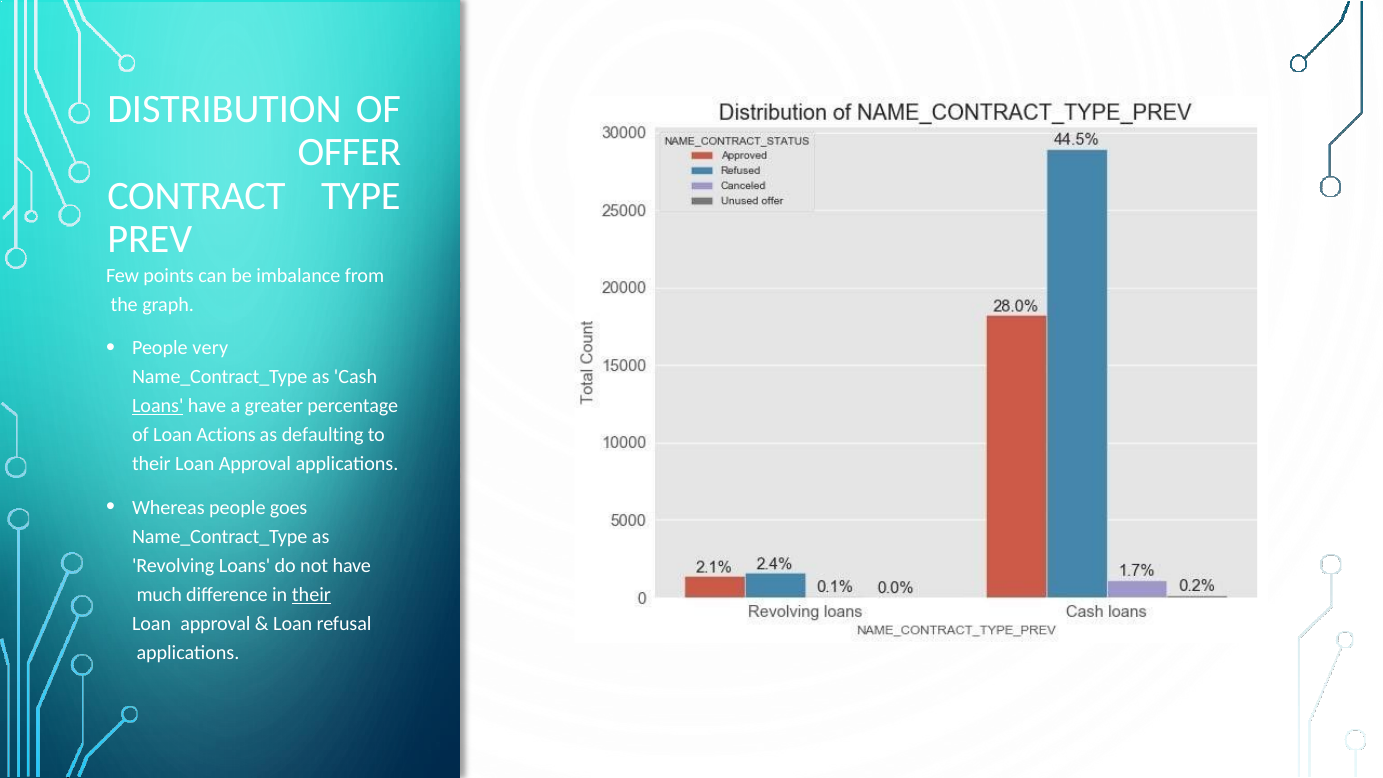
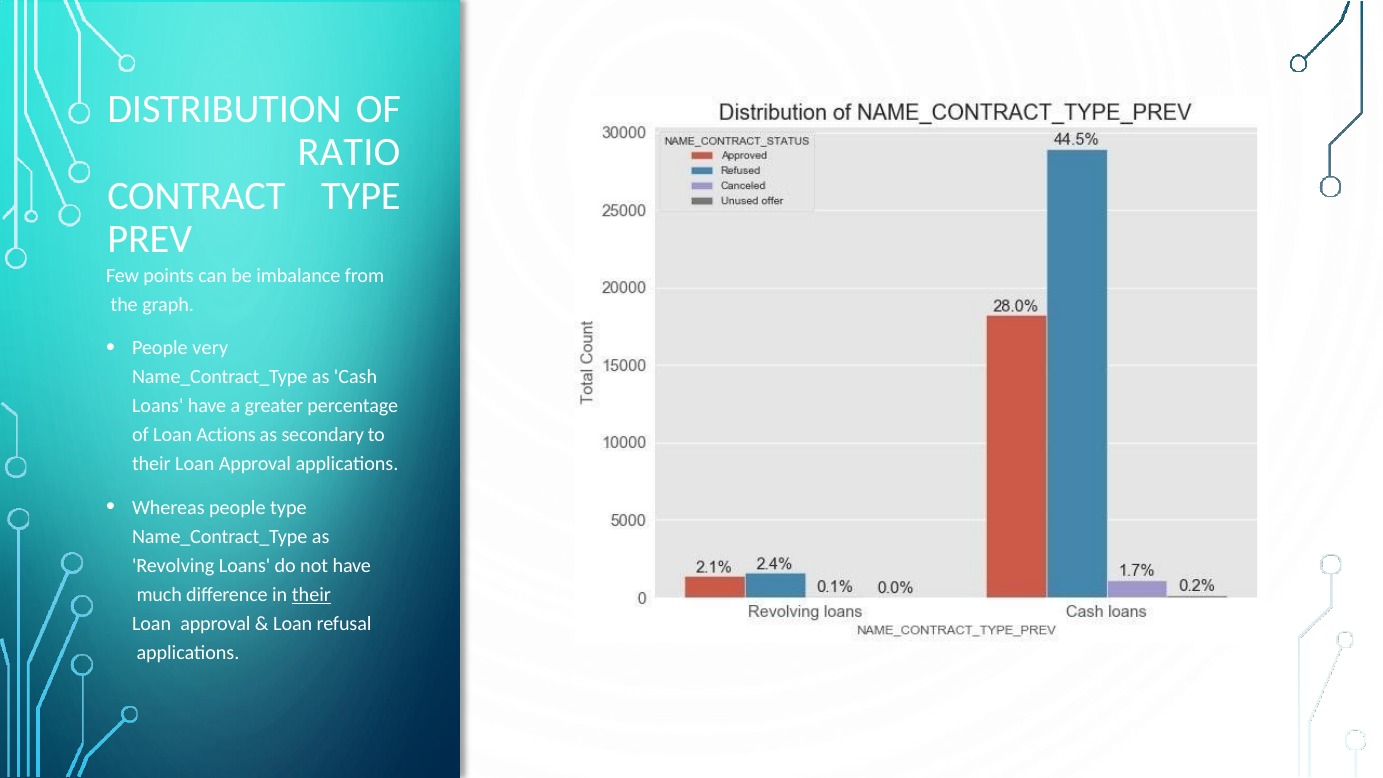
OFFER: OFFER -> RATIO
Loans at (158, 406) underline: present -> none
defaulting: defaulting -> secondary
people goes: goes -> type
